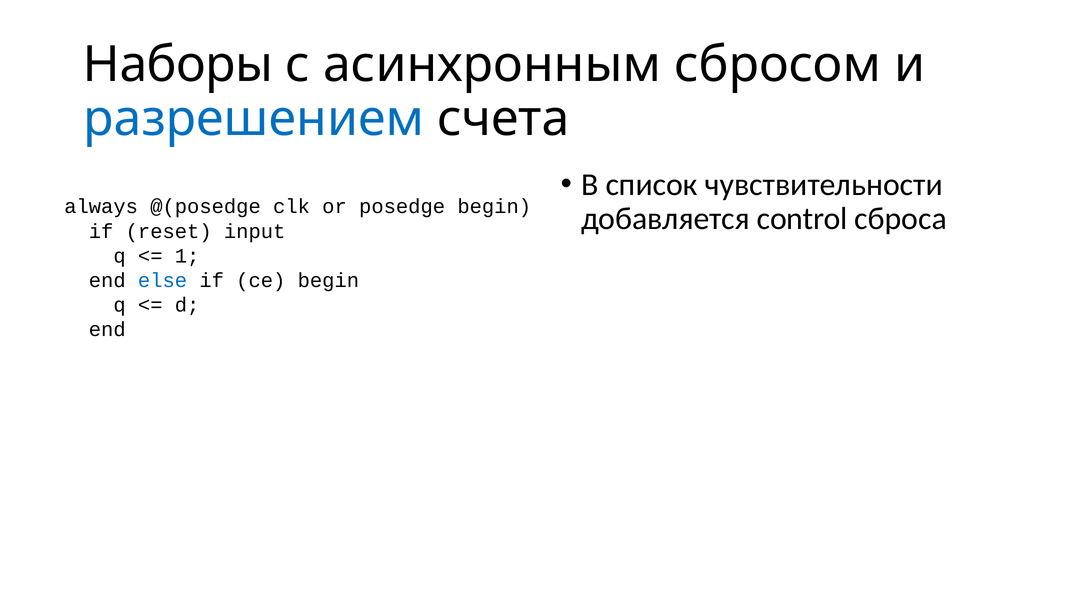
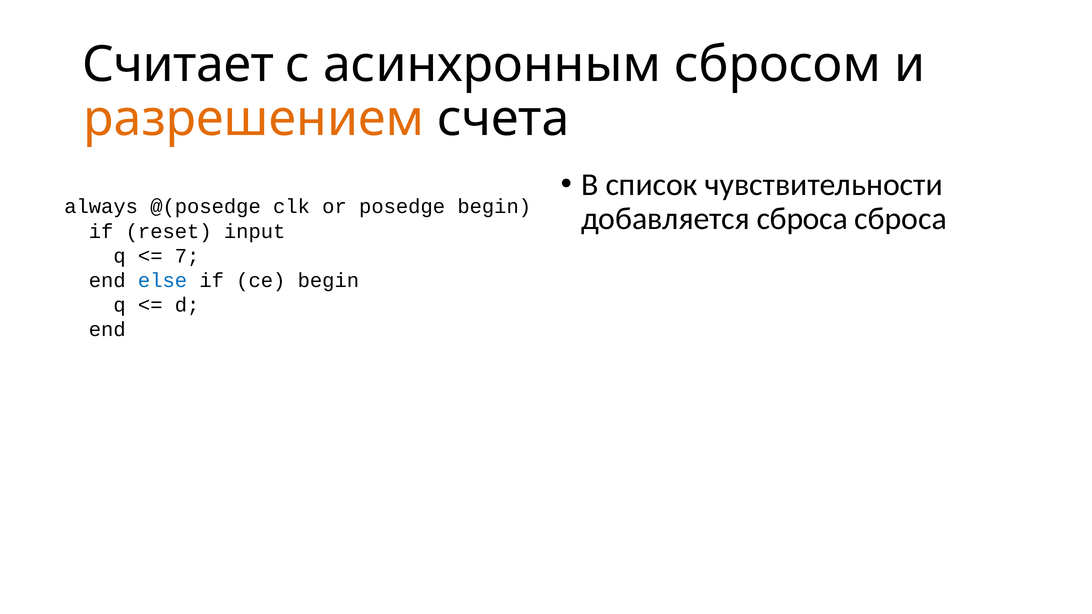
Наборы: Наборы -> Считает
разрешением colour: blue -> orange
добавляется control: control -> сброса
1: 1 -> 7
